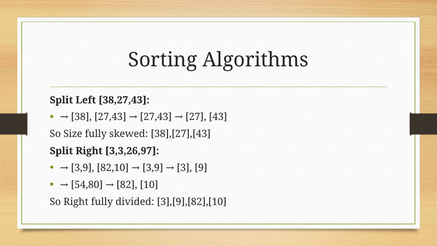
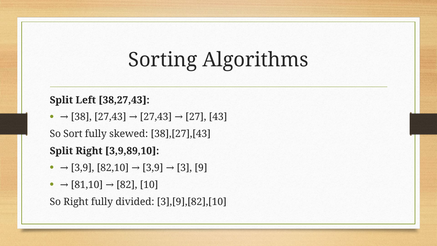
Size: Size -> Sort
3,3,26,97: 3,3,26,97 -> 3,9,89,10
54,80: 54,80 -> 81,10
